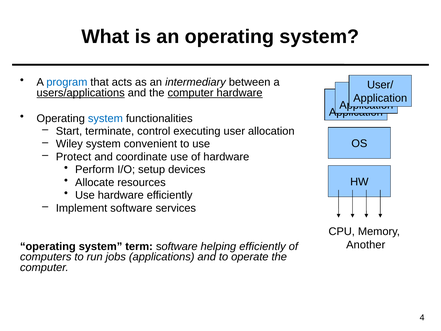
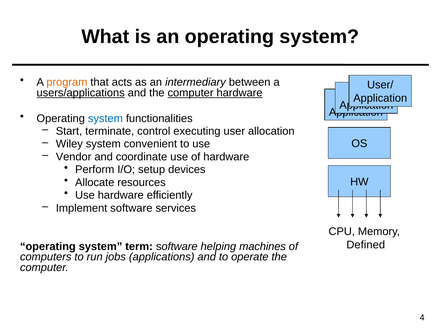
program colour: blue -> orange
Protect: Protect -> Vendor
Another: Another -> Defined
helping efficiently: efficiently -> machines
